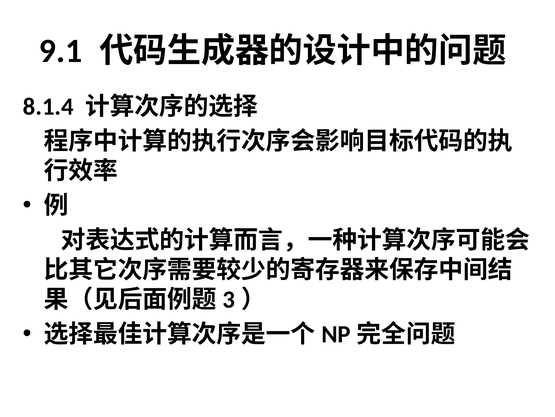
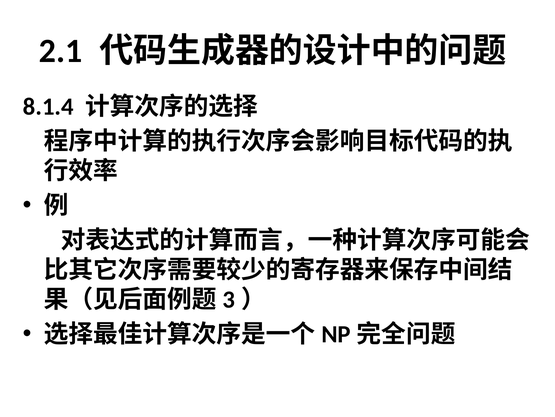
9.1: 9.1 -> 2.1
